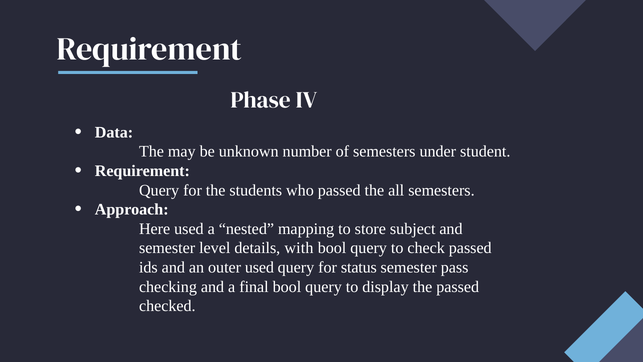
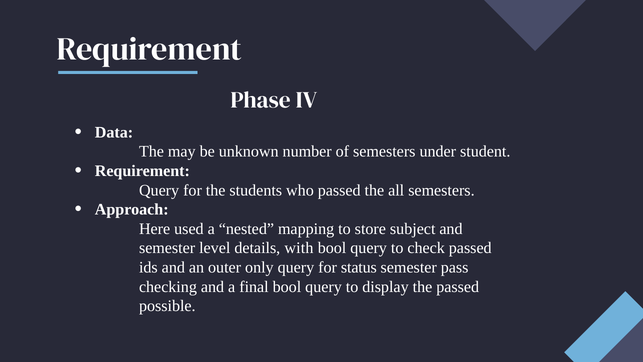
outer used: used -> only
checked: checked -> possible
